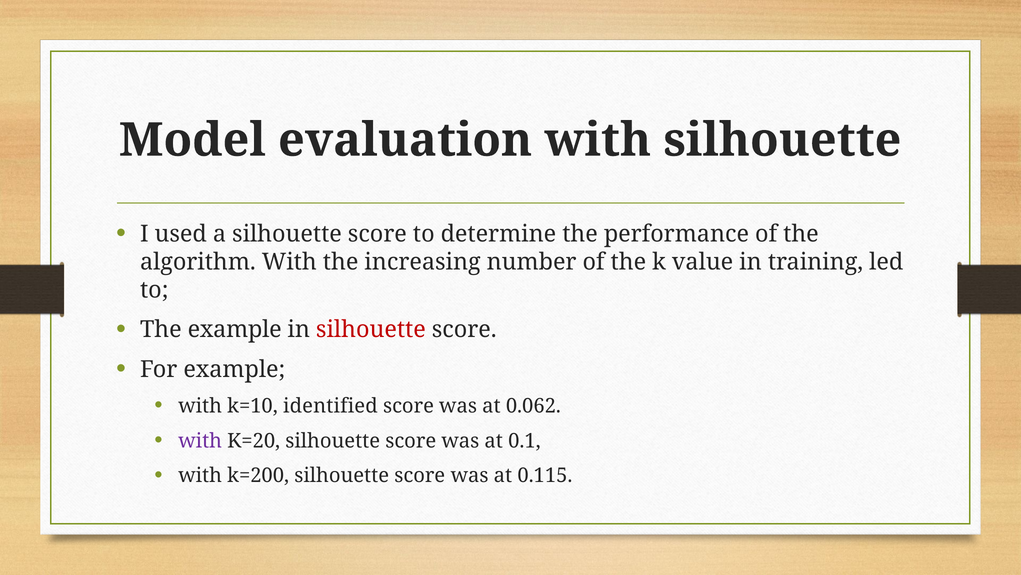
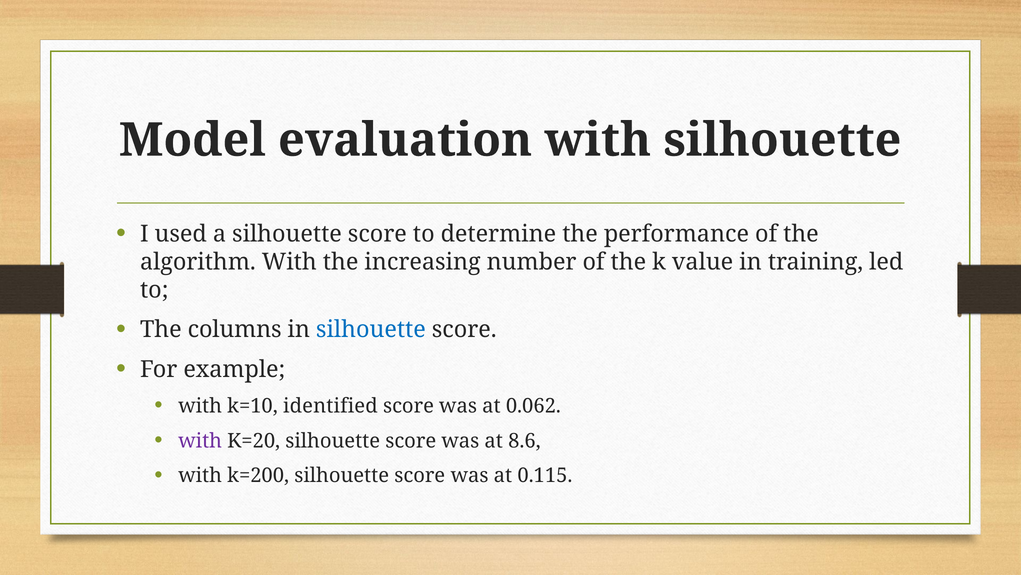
The example: example -> columns
silhouette at (371, 329) colour: red -> blue
0.1: 0.1 -> 8.6
